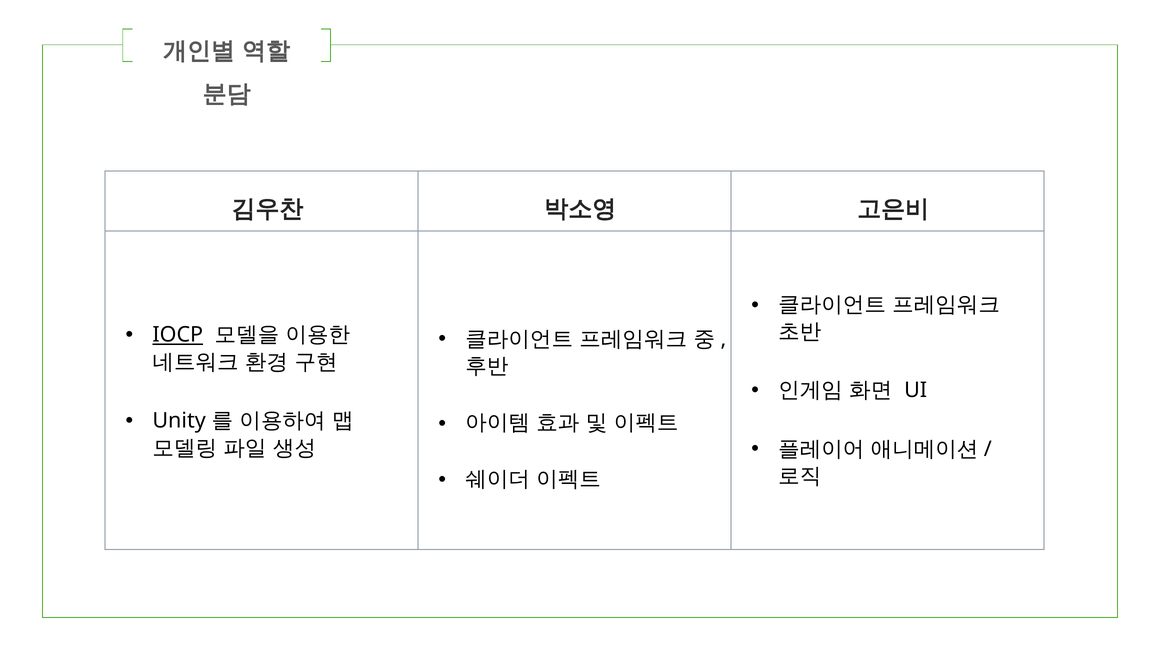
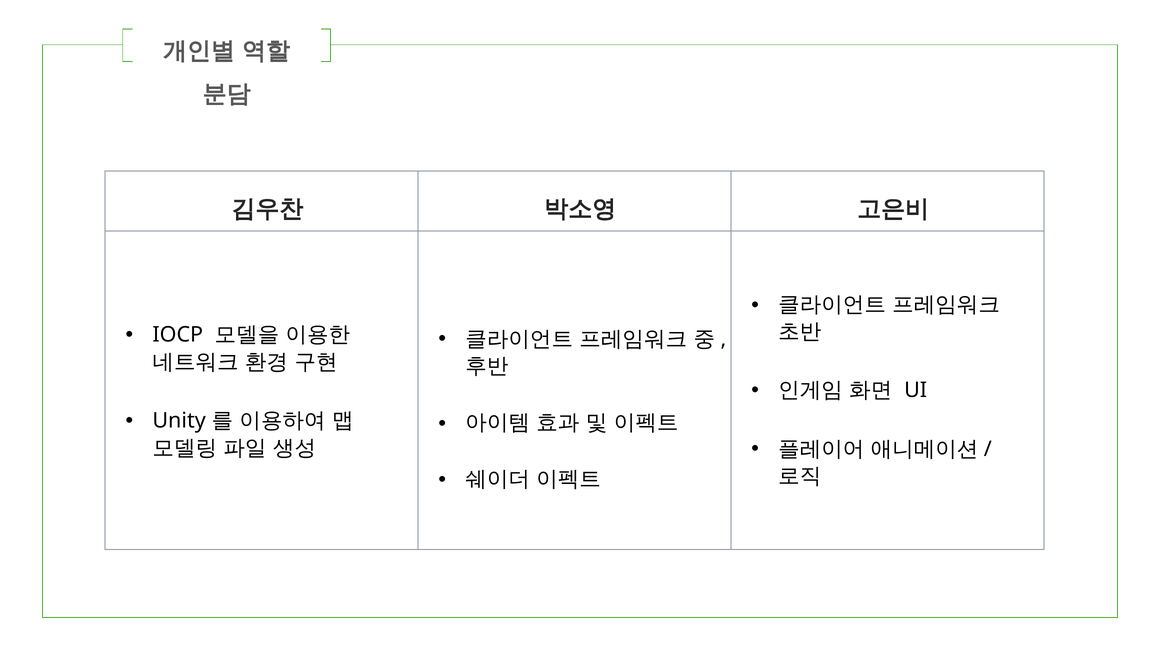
IOCP underline: present -> none
